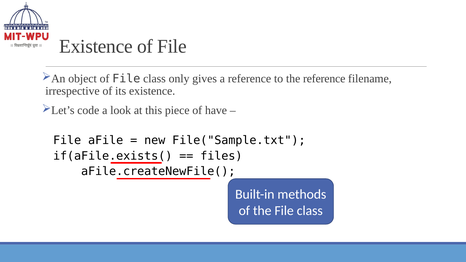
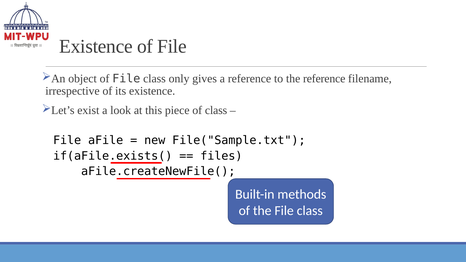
code: code -> exist
of have: have -> class
